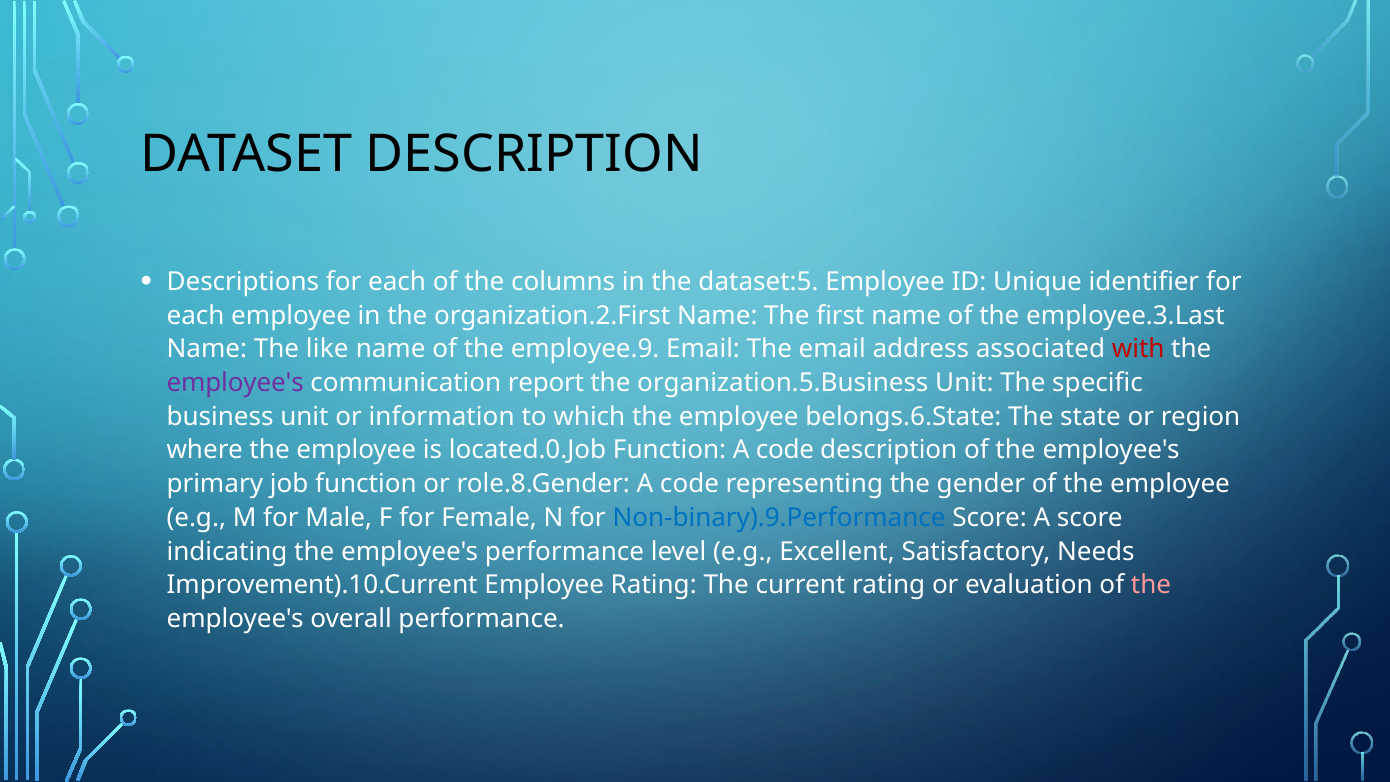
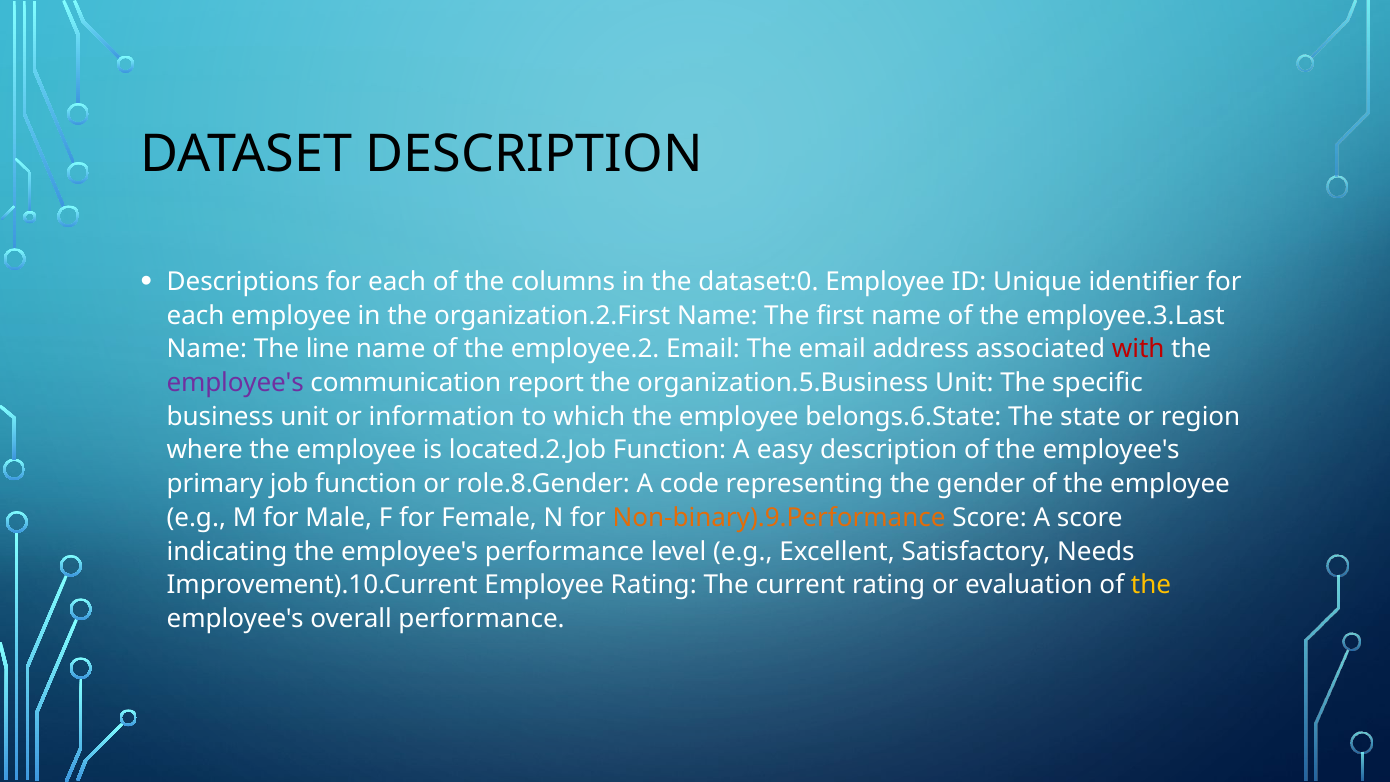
dataset:5: dataset:5 -> dataset:0
like: like -> line
employee.9: employee.9 -> employee.2
located.0.Job: located.0.Job -> located.2.Job
Function A code: code -> easy
Non-binary).9.Performance colour: blue -> orange
the at (1151, 585) colour: pink -> yellow
